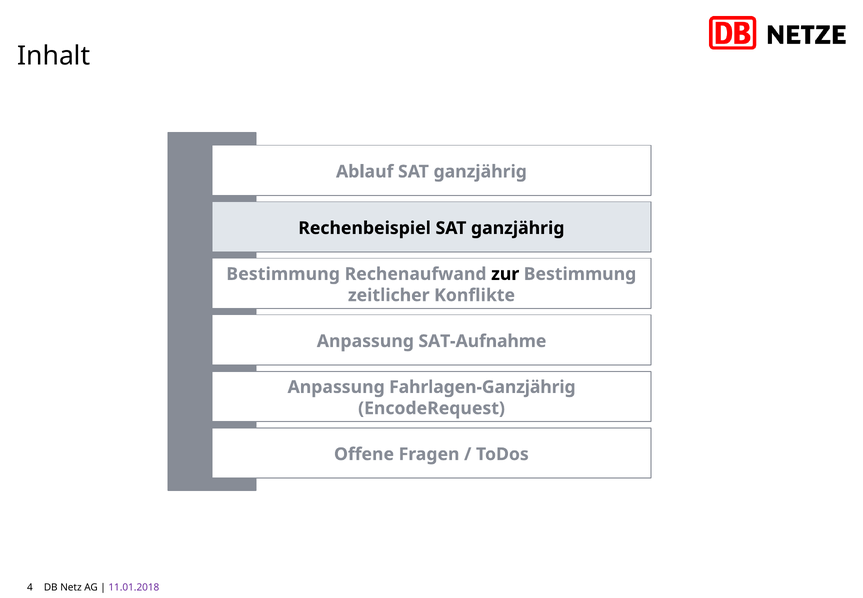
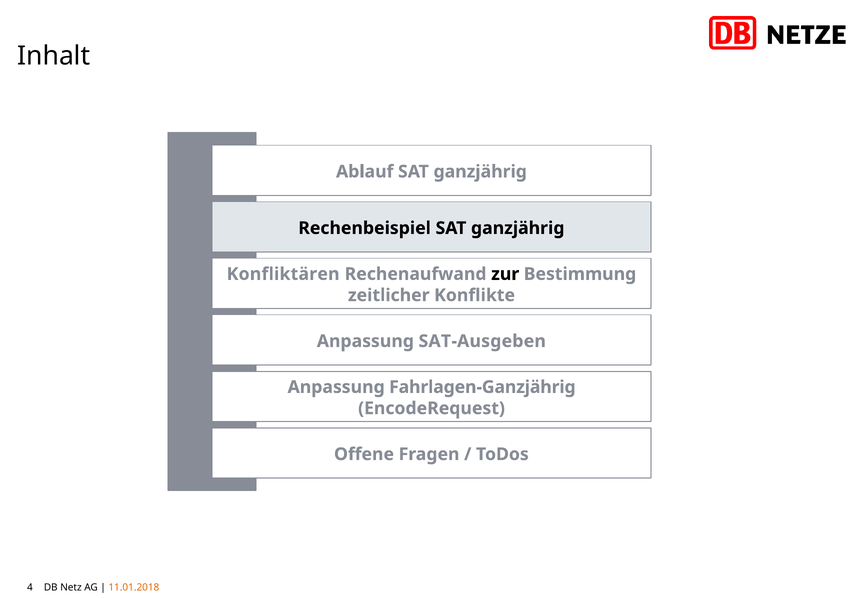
Bestimmung at (283, 274): Bestimmung -> Konfliktären
SAT-Aufnahme: SAT-Aufnahme -> SAT-Ausgeben
11.01.2018 colour: purple -> orange
